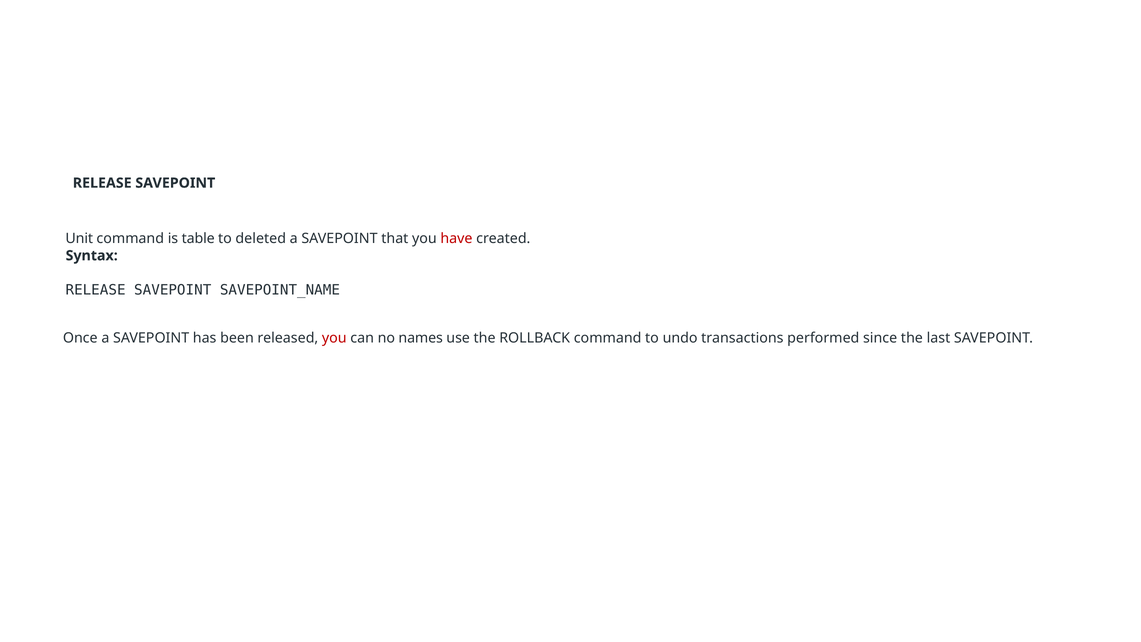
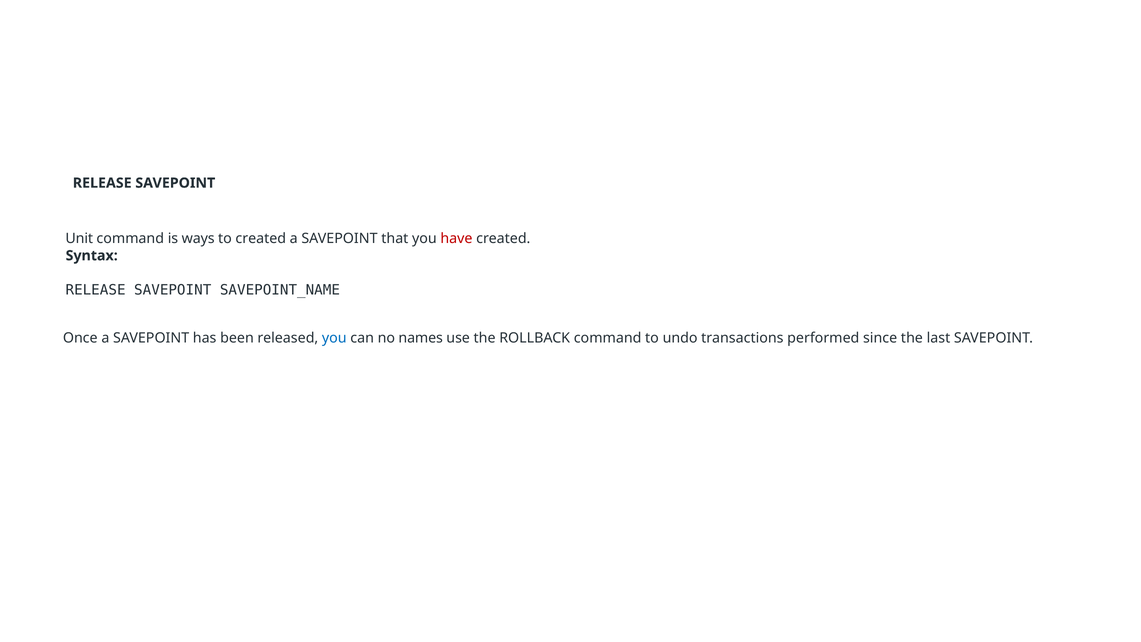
table: table -> ways
to deleted: deleted -> created
you at (334, 338) colour: red -> blue
